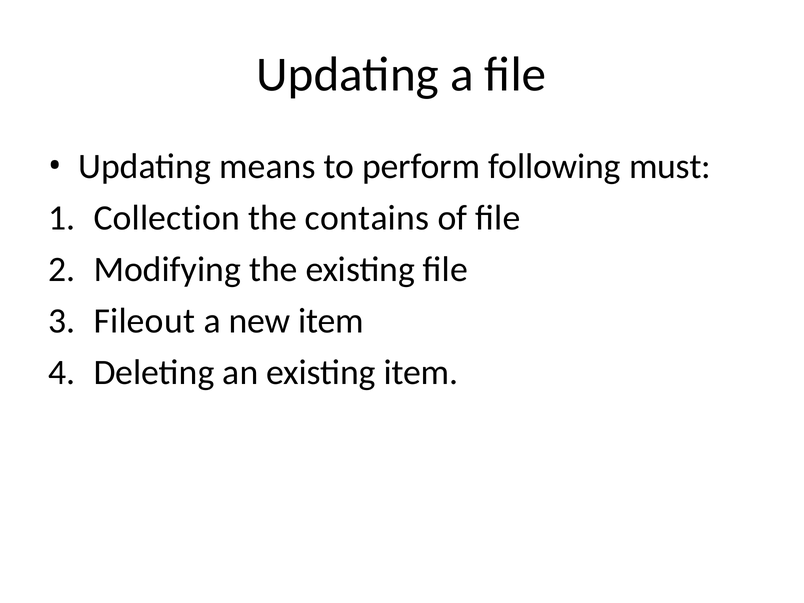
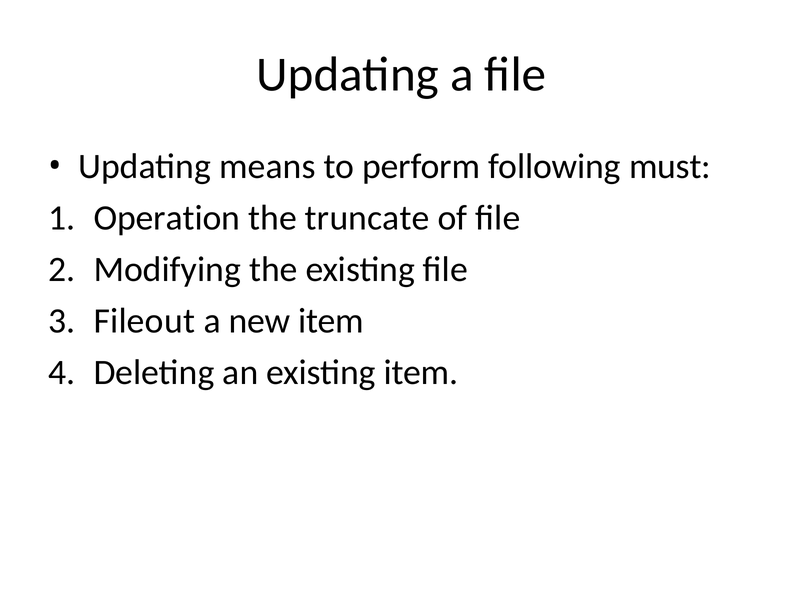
Collection: Collection -> Operation
contains: contains -> truncate
